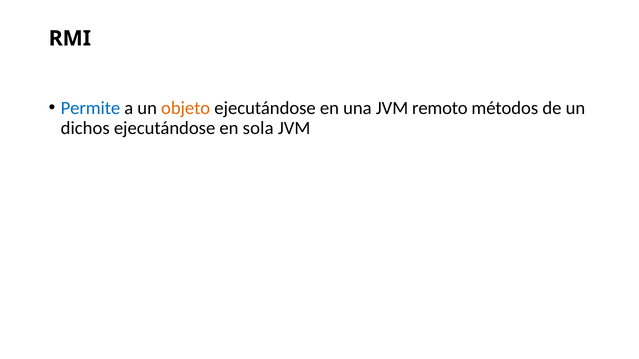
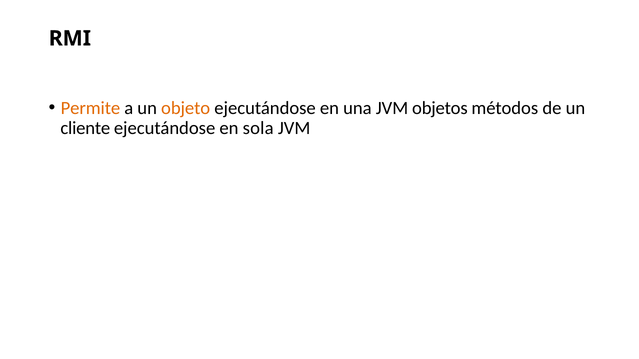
Permite colour: blue -> orange
remoto: remoto -> objetos
dichos: dichos -> cliente
